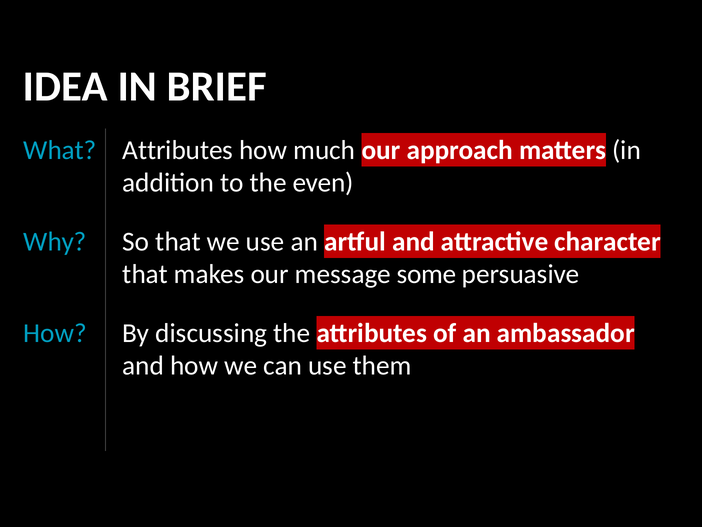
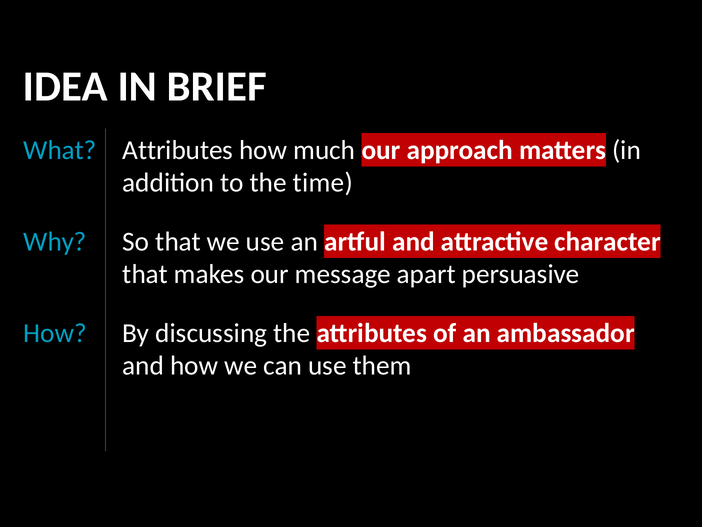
even: even -> time
some: some -> apart
